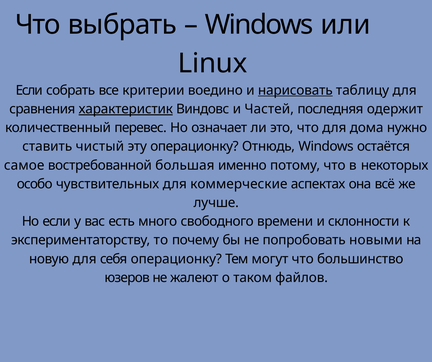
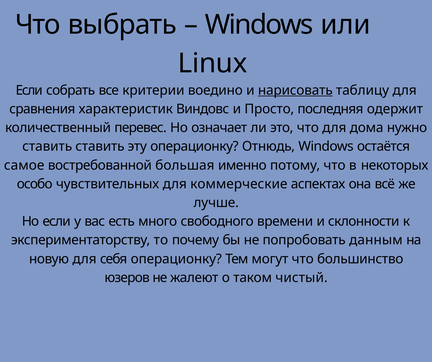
характеристик underline: present -> none
Частей: Частей -> Просто
ставить чистый: чистый -> ставить
новыми: новыми -> данным
файлов: файлов -> чистый
